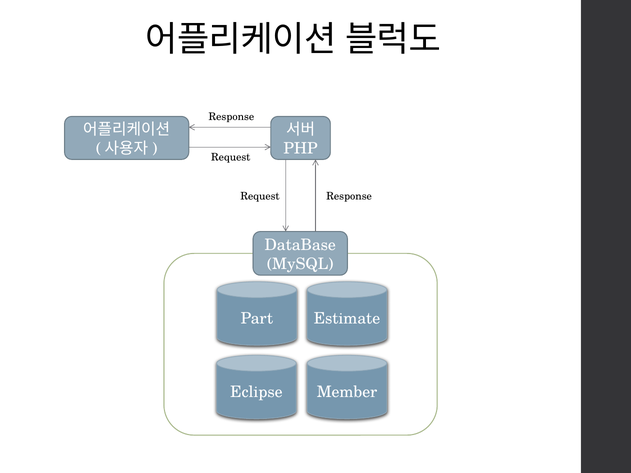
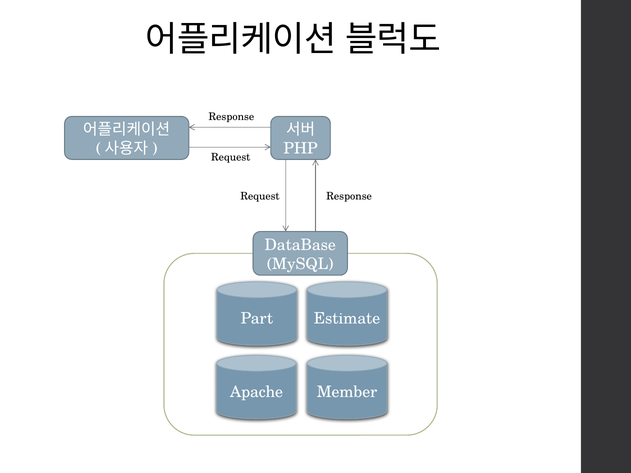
Eclipse: Eclipse -> Apache
